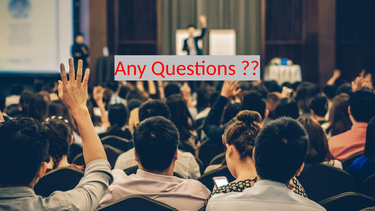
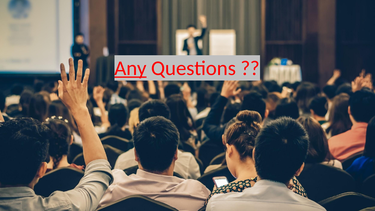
Any at (131, 68) underline: none -> present
